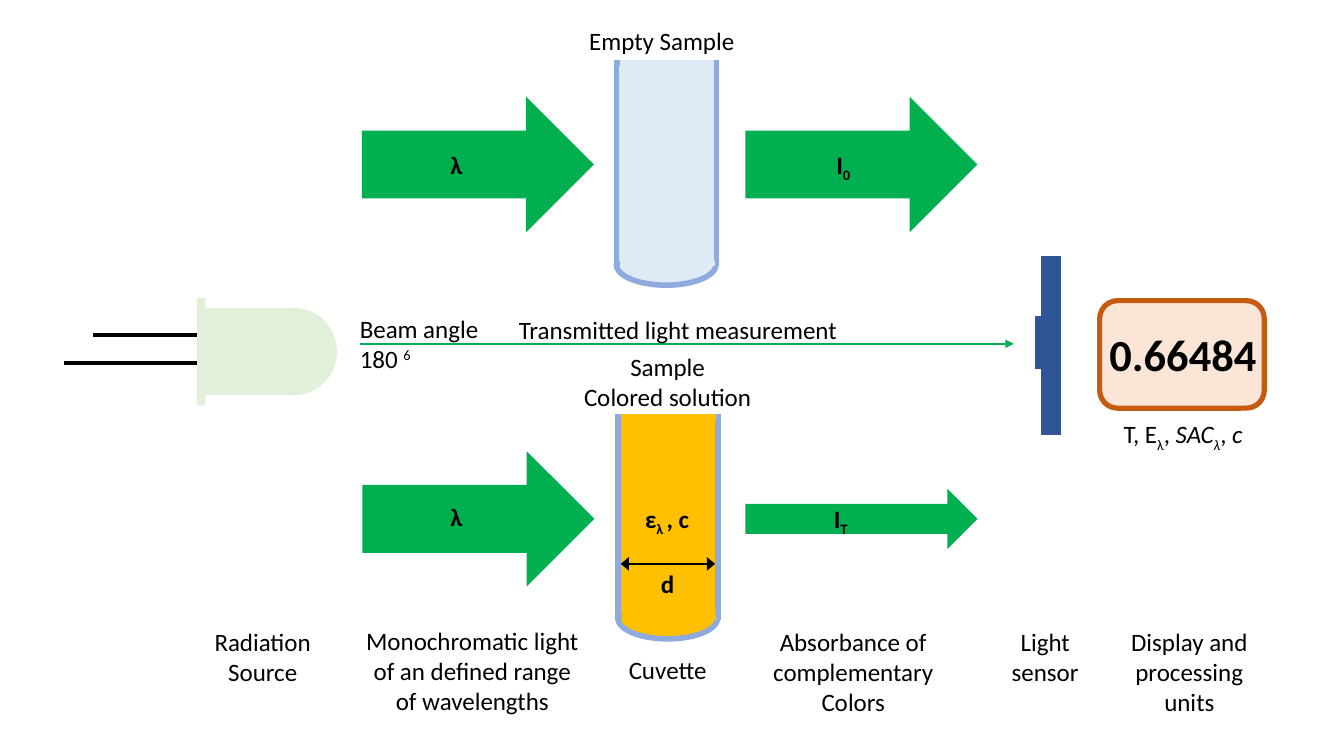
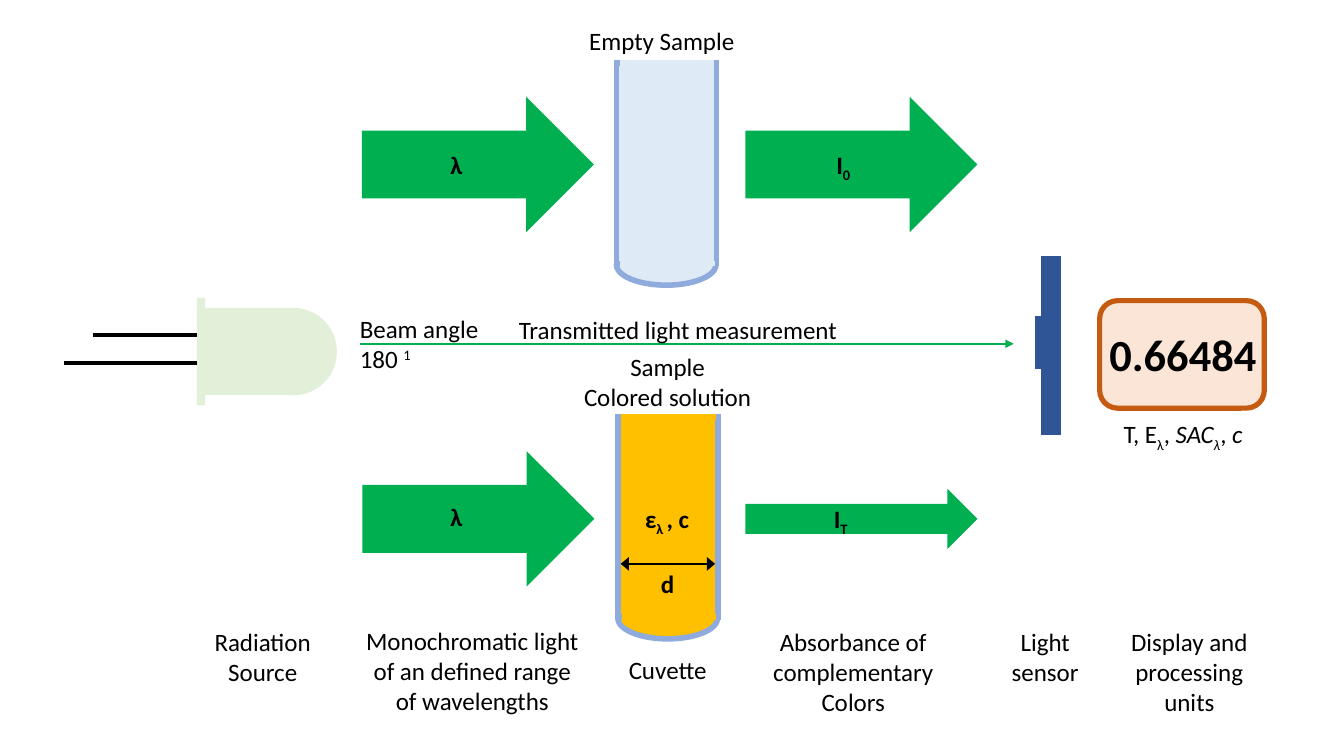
6: 6 -> 1
